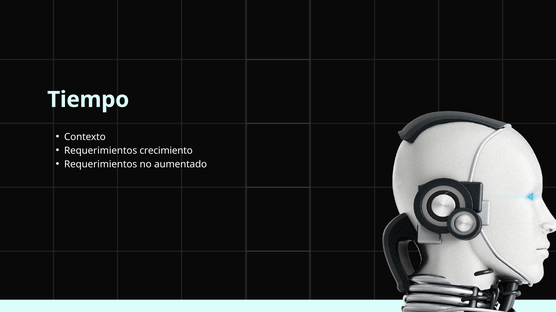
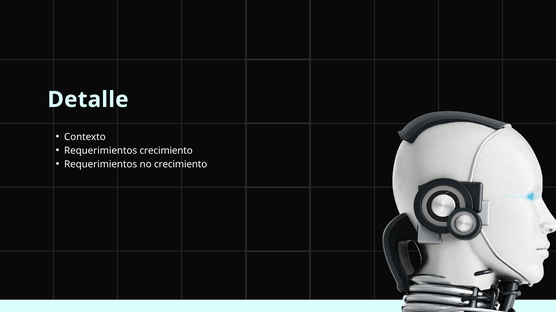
Tiempo: Tiempo -> Detalle
no aumentado: aumentado -> crecimiento
